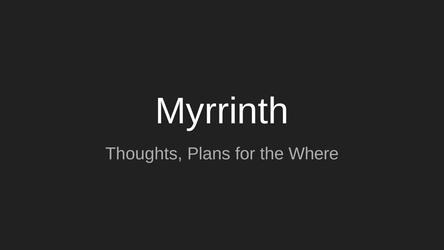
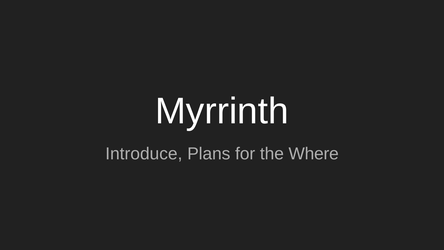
Thoughts: Thoughts -> Introduce
